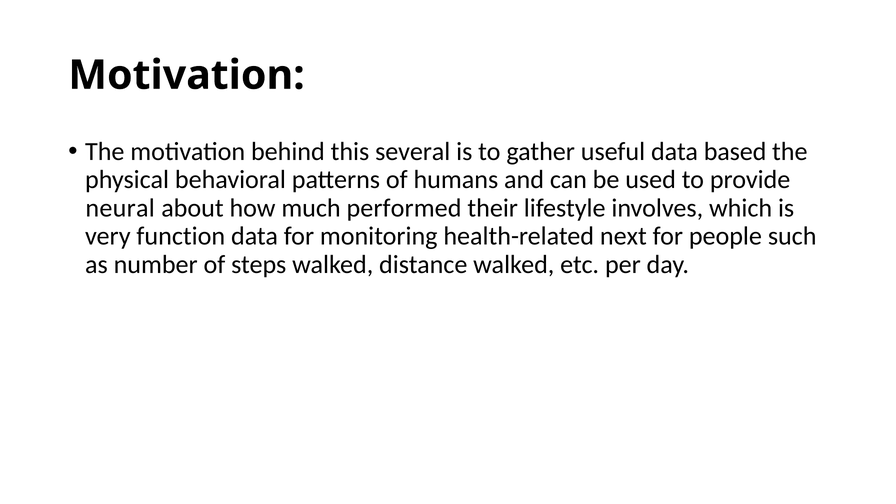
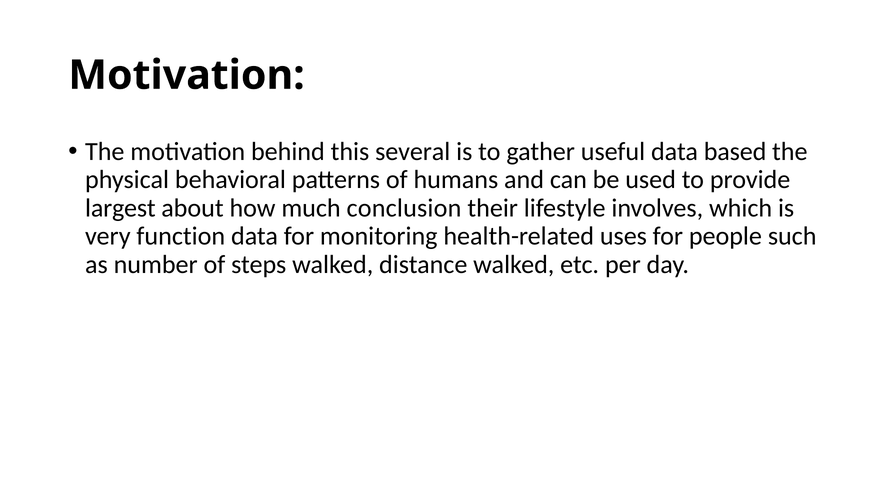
neural: neural -> largest
performed: performed -> conclusion
next: next -> uses
